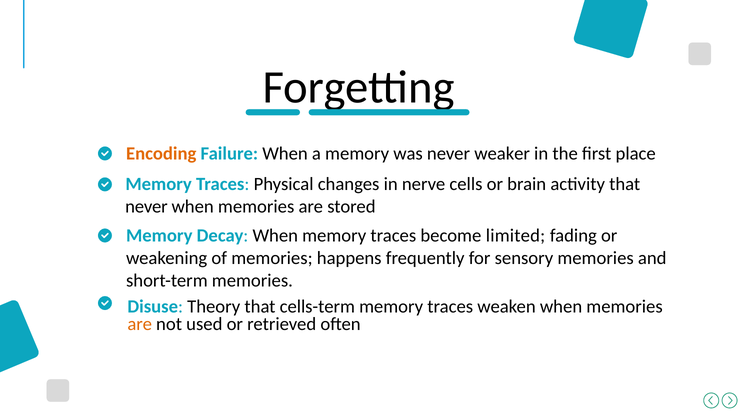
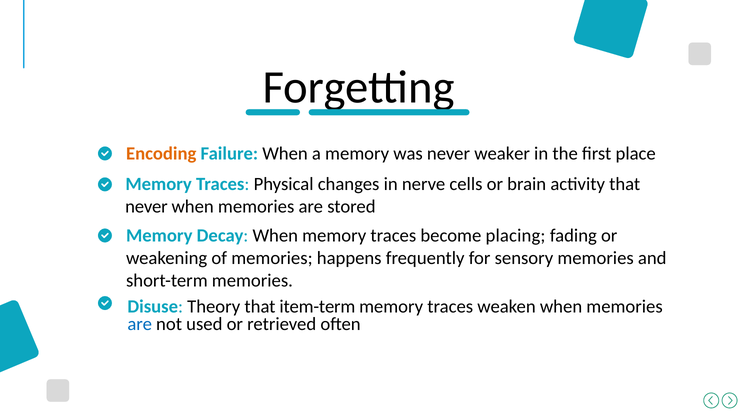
limited: limited -> placing
cells-term: cells-term -> item-term
are at (140, 324) colour: orange -> blue
